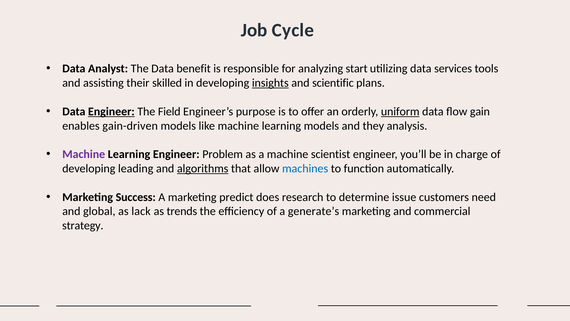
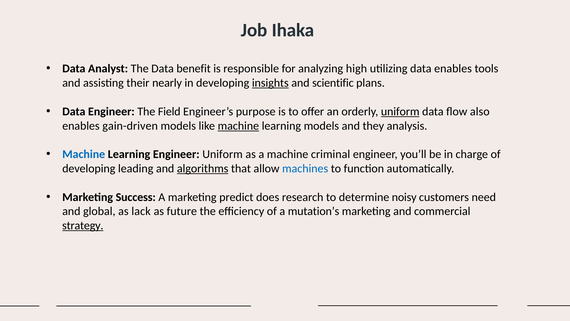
Cycle: Cycle -> Ihaka
start: start -> high
data services: services -> enables
skilled: skilled -> nearly
Engineer at (111, 111) underline: present -> none
gain: gain -> also
machine at (238, 126) underline: none -> present
Machine at (84, 154) colour: purple -> blue
Engineer Problem: Problem -> Uniform
scientist: scientist -> criminal
issue: issue -> noisy
trends: trends -> future
generate’s: generate’s -> mutation’s
strategy underline: none -> present
